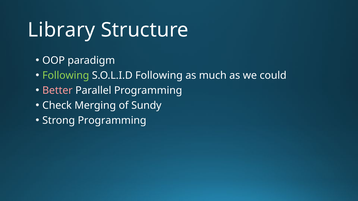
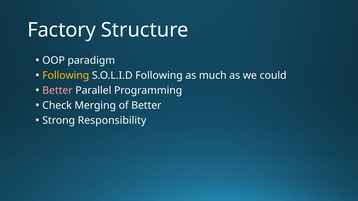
Library: Library -> Factory
Following at (66, 76) colour: light green -> yellow
of Sundy: Sundy -> Better
Strong Programming: Programming -> Responsibility
